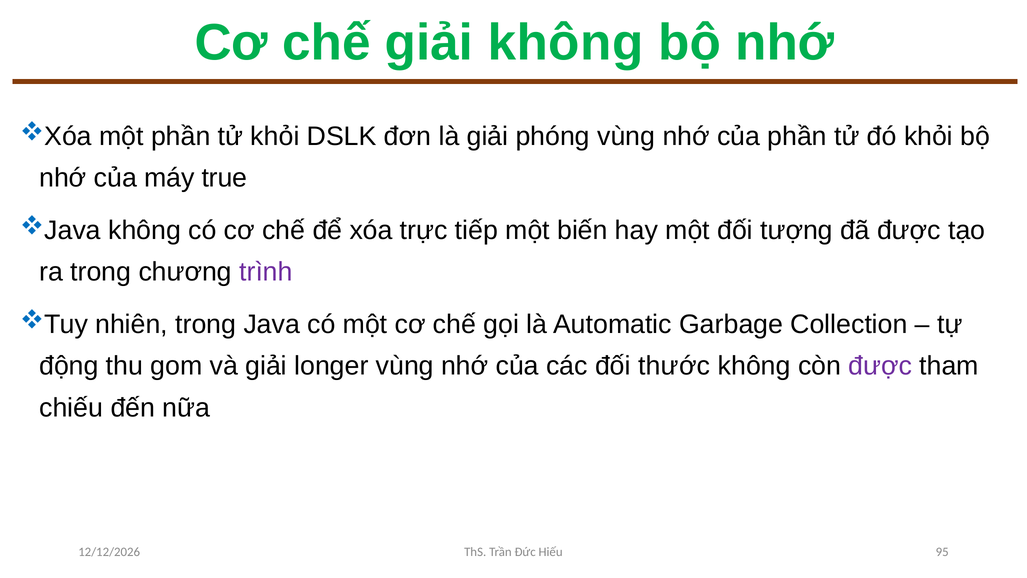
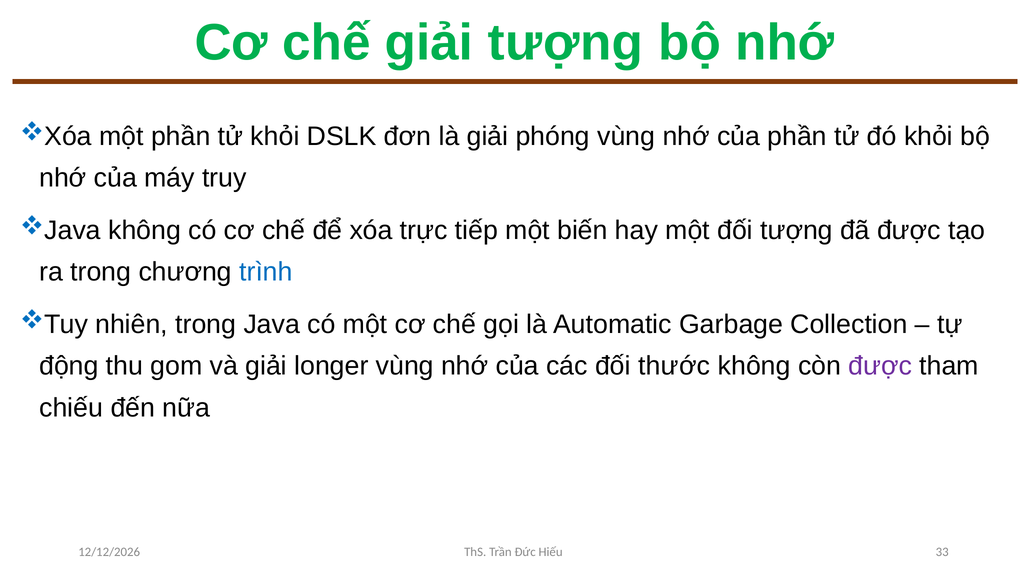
giải không: không -> tượng
true: true -> truy
trình colour: purple -> blue
95: 95 -> 33
